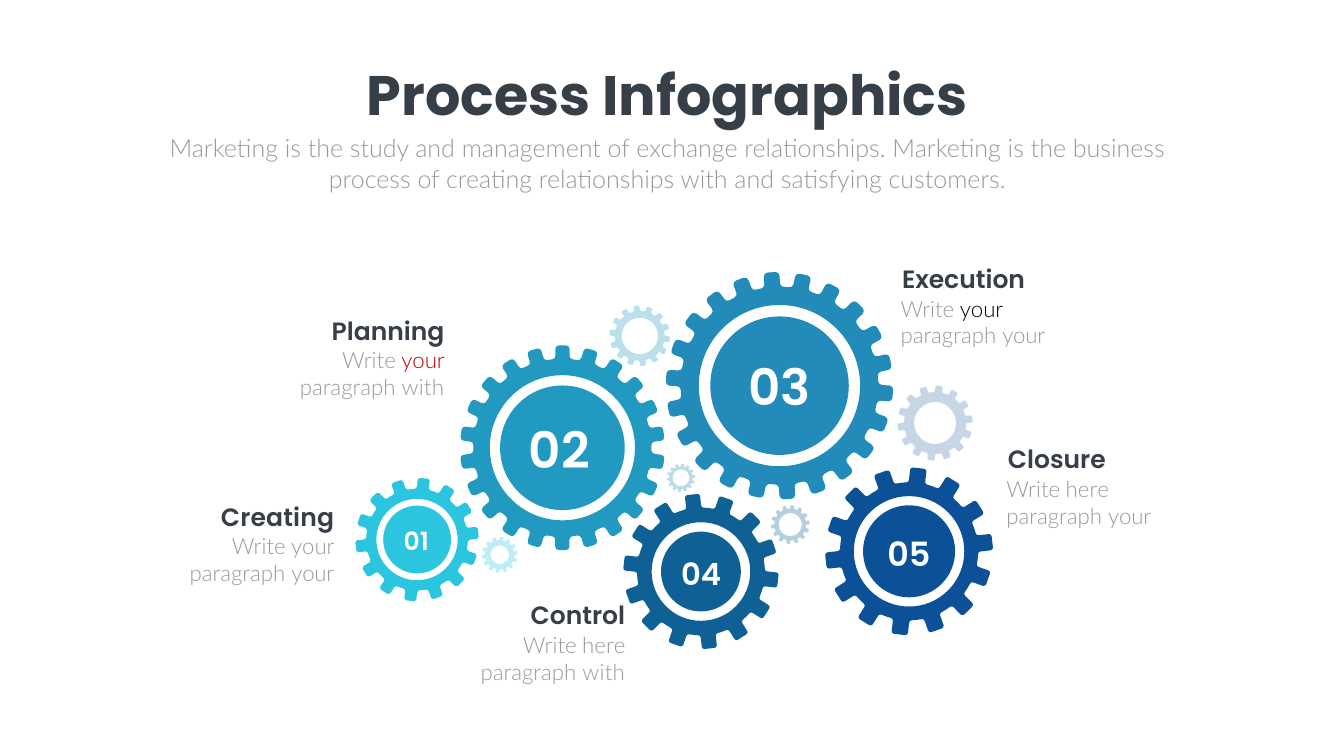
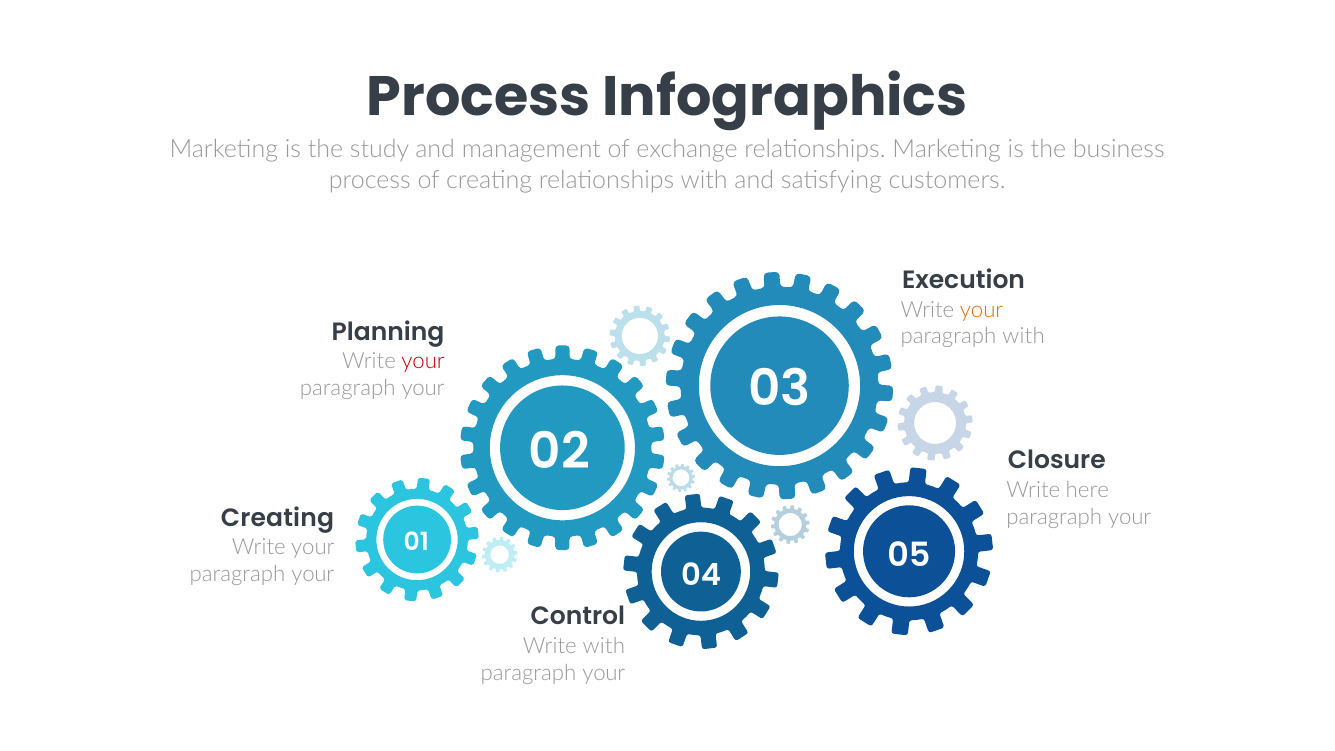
your at (982, 310) colour: black -> orange
your at (1024, 337): your -> with
with at (423, 388): with -> your
here at (604, 646): here -> with
with at (604, 673): with -> your
